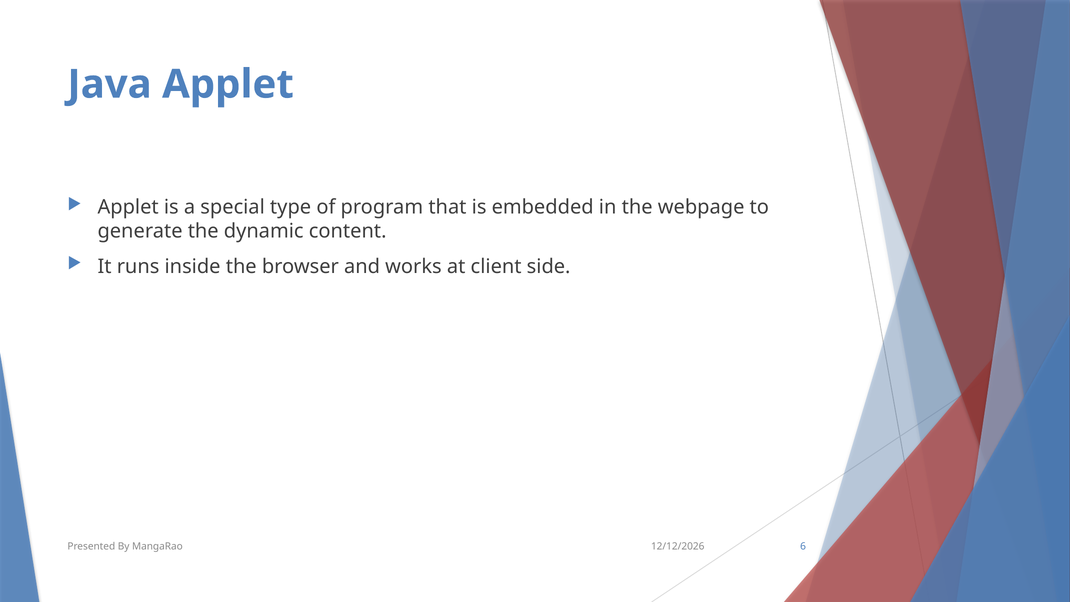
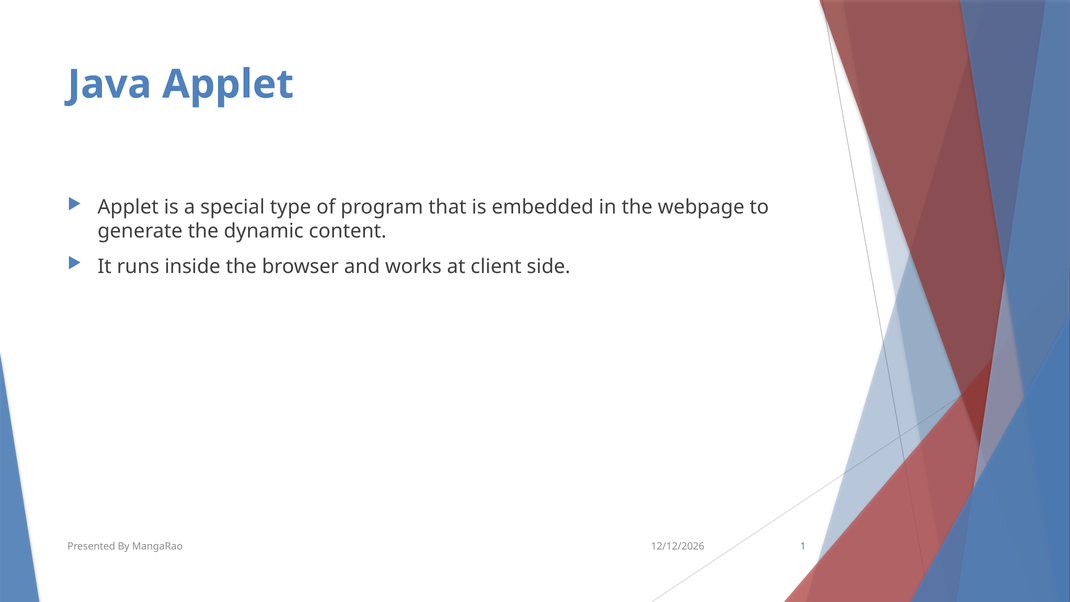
6: 6 -> 1
